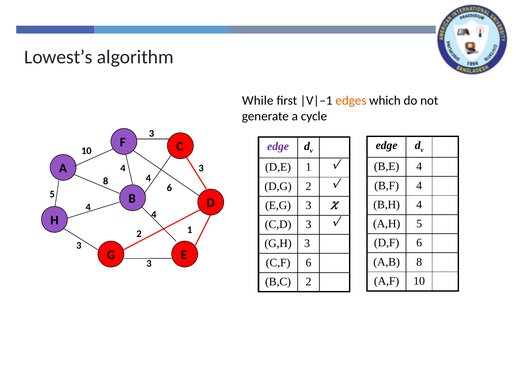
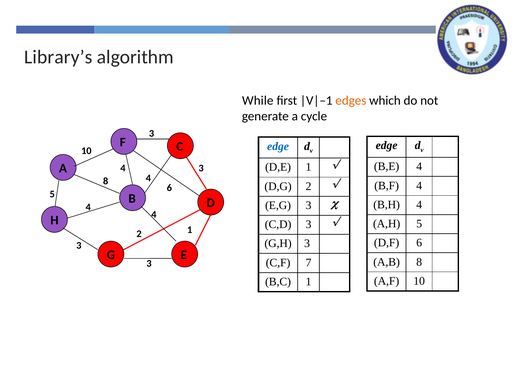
Lowest’s: Lowest’s -> Library’s
edge at (278, 146) colour: purple -> blue
C,F 6: 6 -> 7
B,C 2: 2 -> 1
